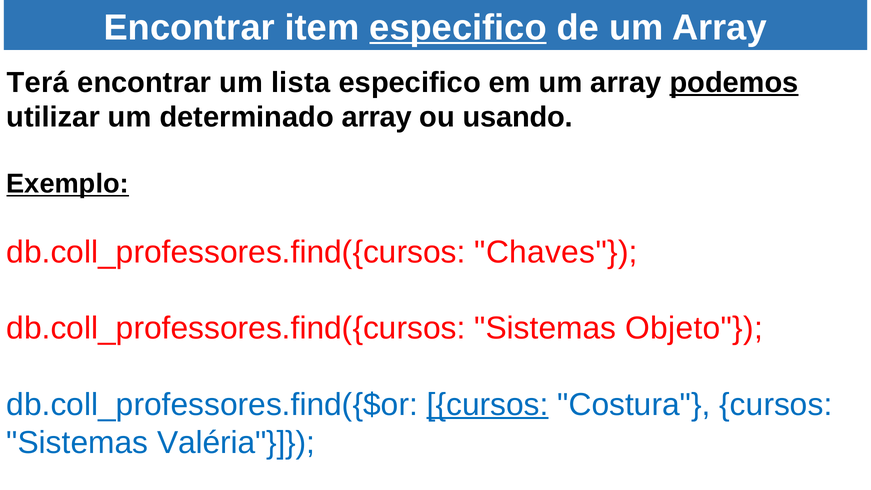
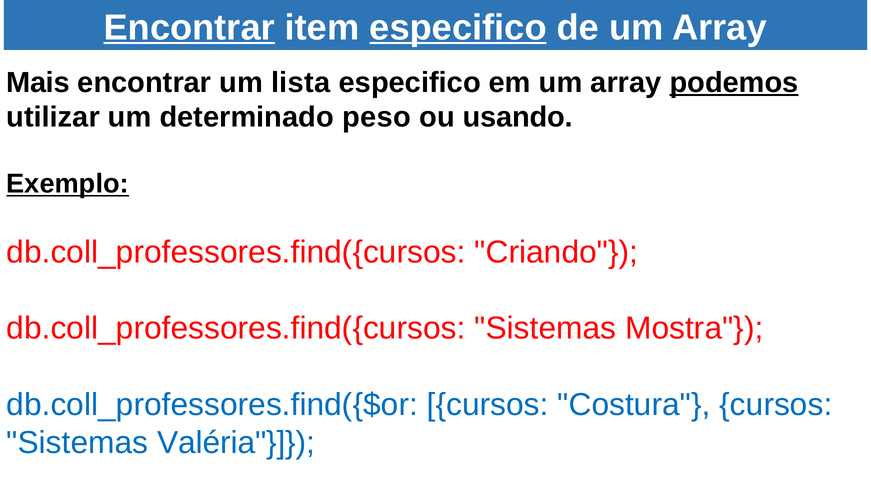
Encontrar at (189, 28) underline: none -> present
Terá: Terá -> Mais
determinado array: array -> peso
Chaves: Chaves -> Criando
Objeto: Objeto -> Mostra
cursos at (488, 404) underline: present -> none
